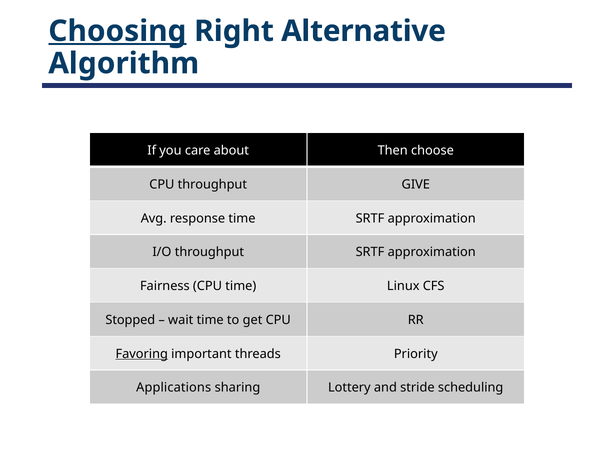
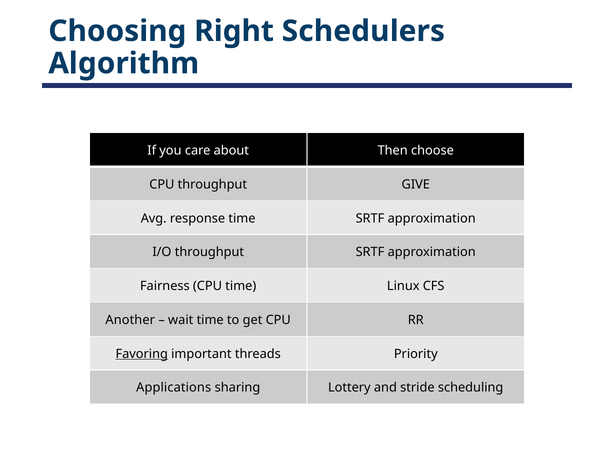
Choosing underline: present -> none
Alternative: Alternative -> Schedulers
Stopped: Stopped -> Another
